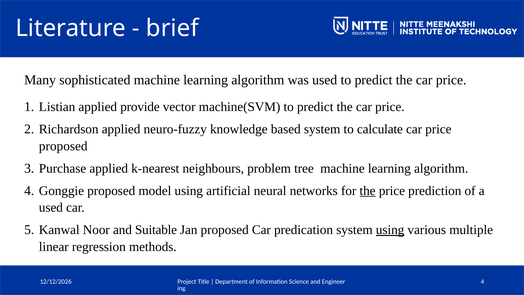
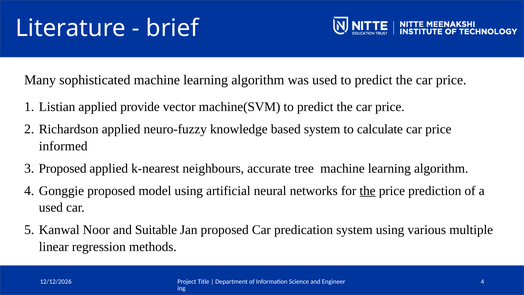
proposed at (63, 146): proposed -> informed
Purchase at (63, 168): Purchase -> Proposed
problem: problem -> accurate
using at (390, 230) underline: present -> none
